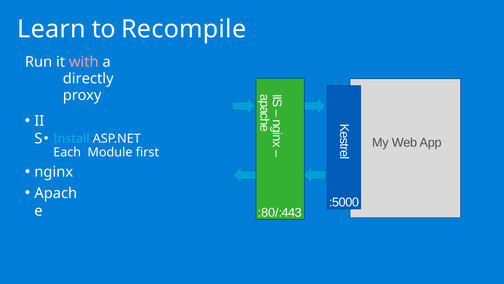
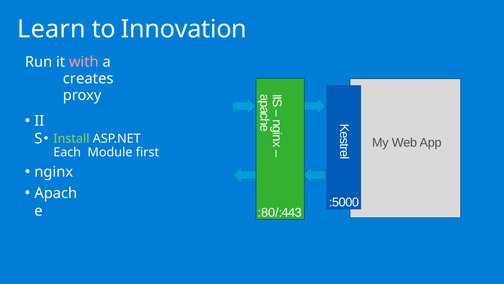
Recompile: Recompile -> Innovation
directly: directly -> creates
Install colour: light blue -> light green
